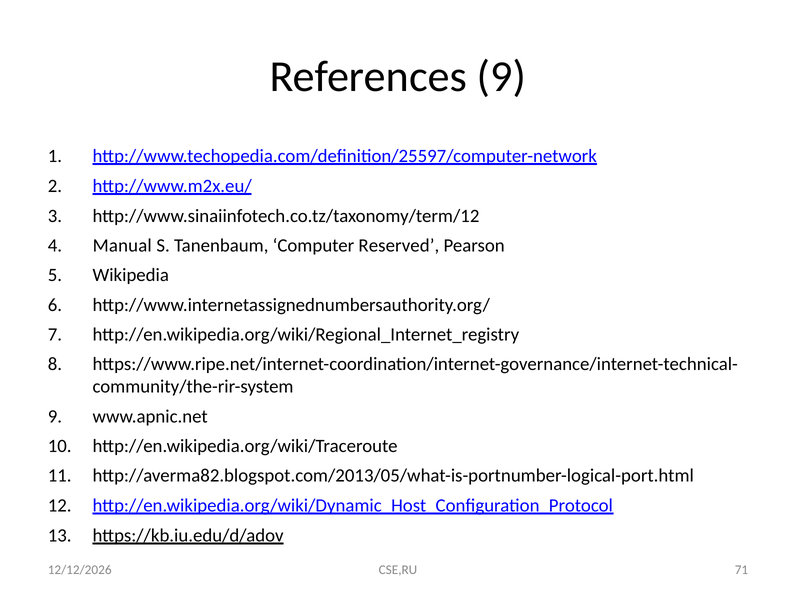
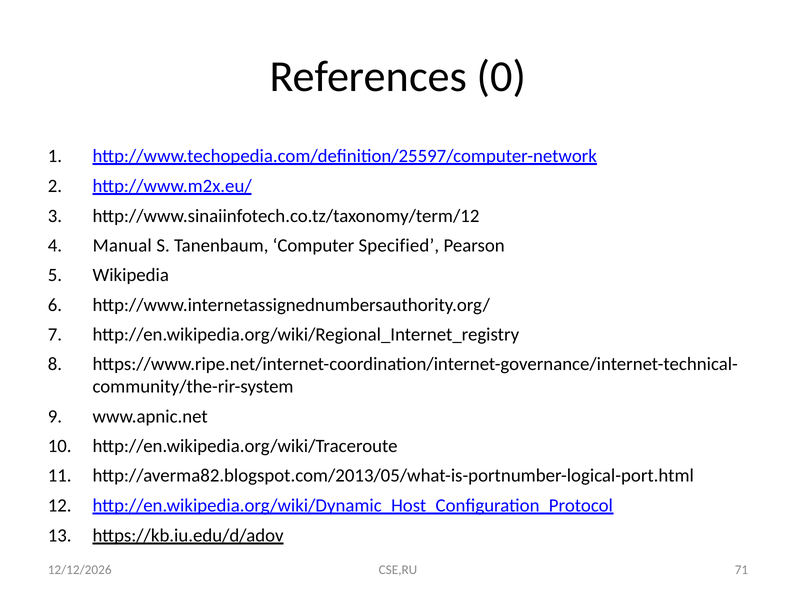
References 9: 9 -> 0
Reserved: Reserved -> Specified
